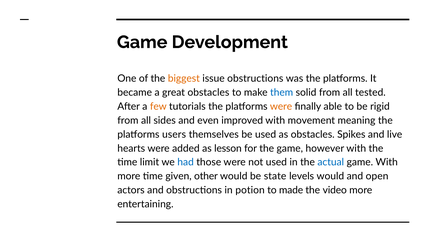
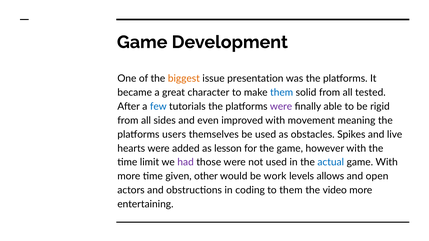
issue obstructions: obstructions -> presentation
great obstacles: obstacles -> character
few colour: orange -> blue
were at (281, 107) colour: orange -> purple
had colour: blue -> purple
state: state -> work
levels would: would -> allows
potion: potion -> coding
to made: made -> them
